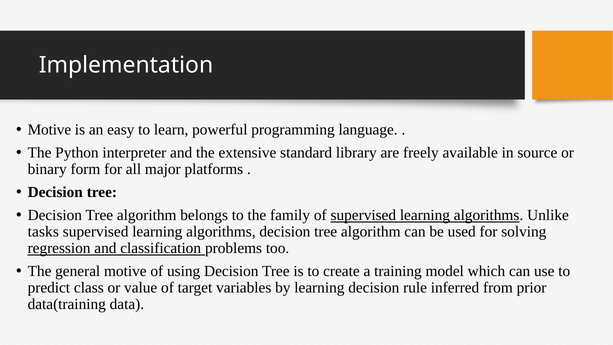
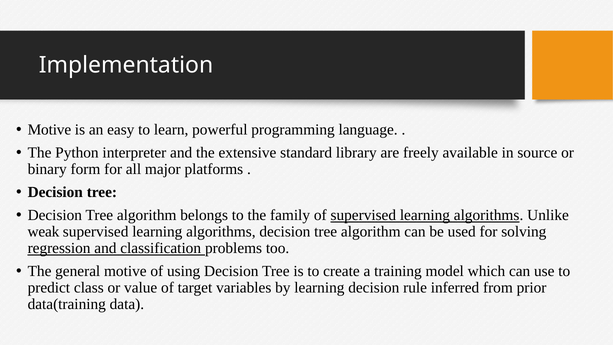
tasks: tasks -> weak
